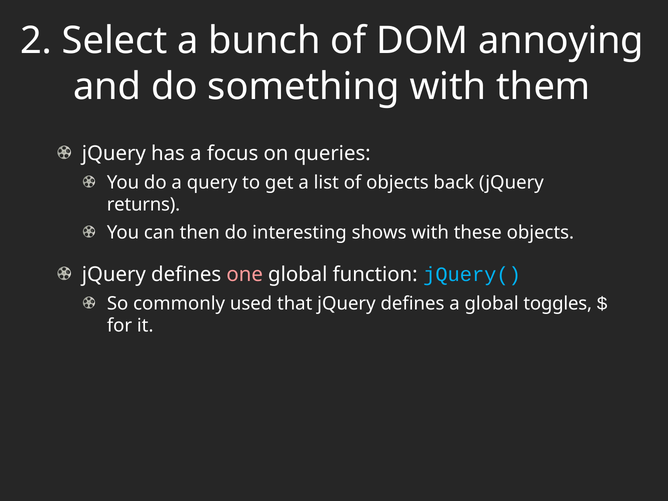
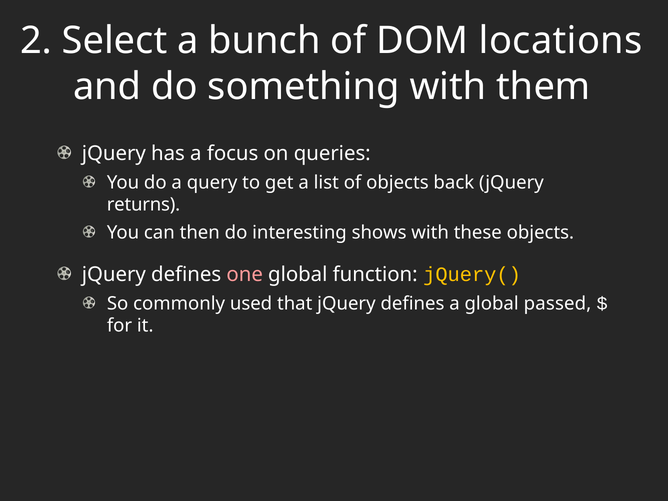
annoying: annoying -> locations
jQuery( colour: light blue -> yellow
toggles: toggles -> passed
